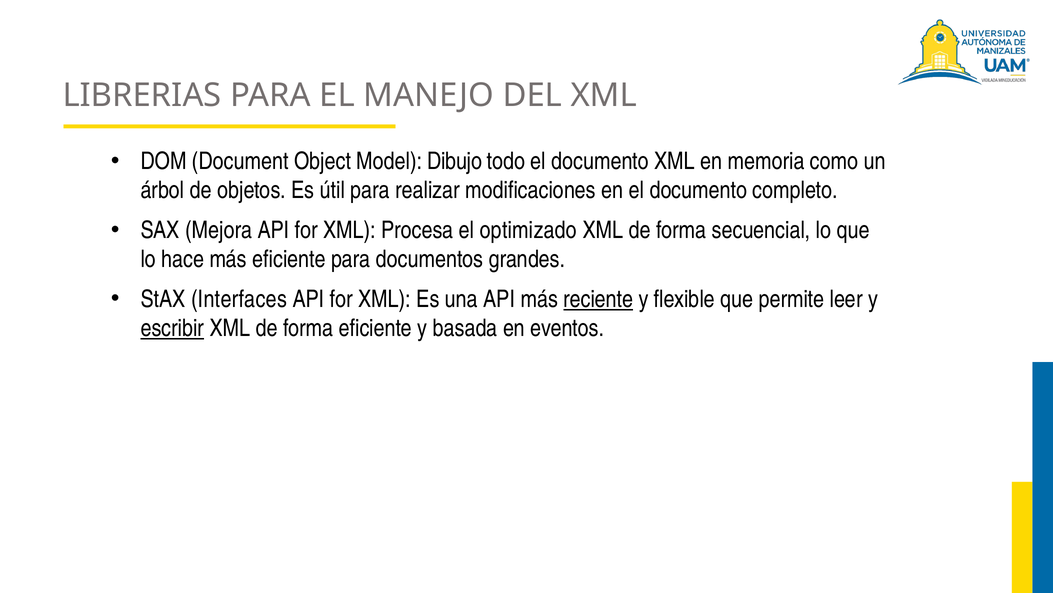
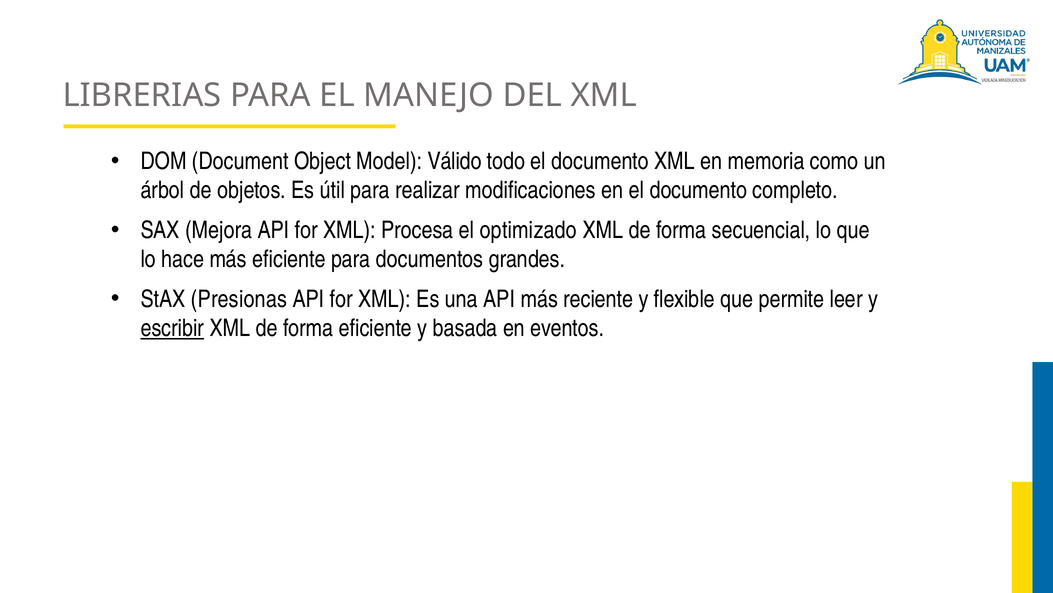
Dibujo: Dibujo -> Válido
Interfaces: Interfaces -> Presionas
reciente underline: present -> none
